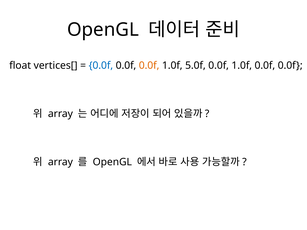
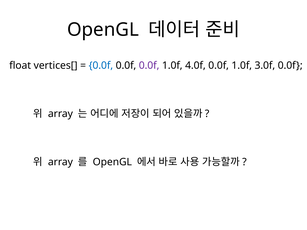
0.0f at (149, 65) colour: orange -> purple
5.0f: 5.0f -> 4.0f
1.0f 0.0f: 0.0f -> 3.0f
